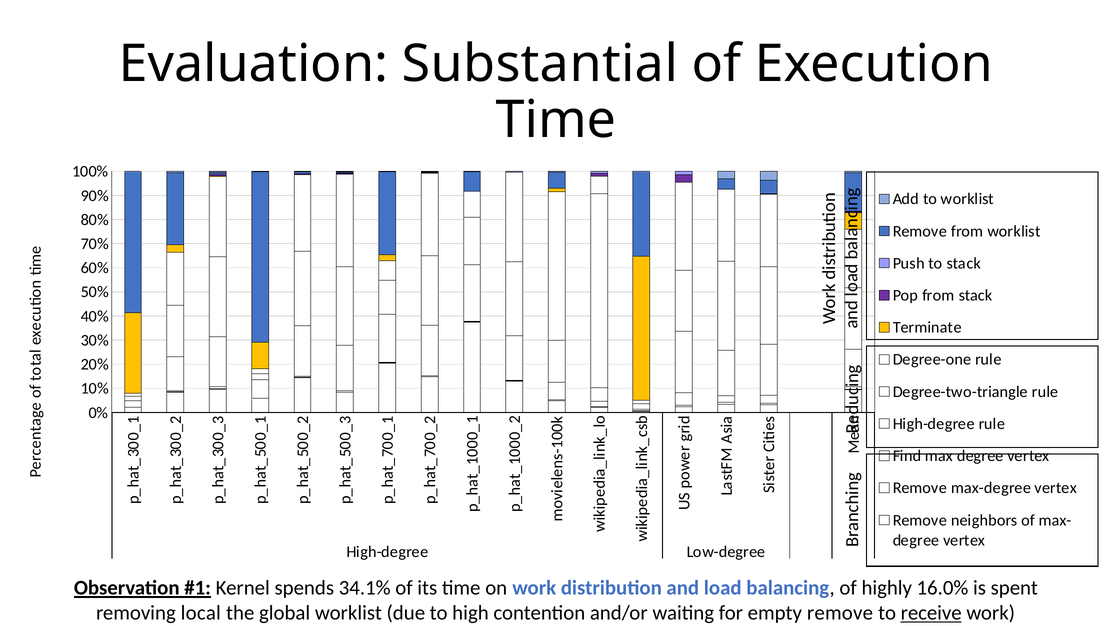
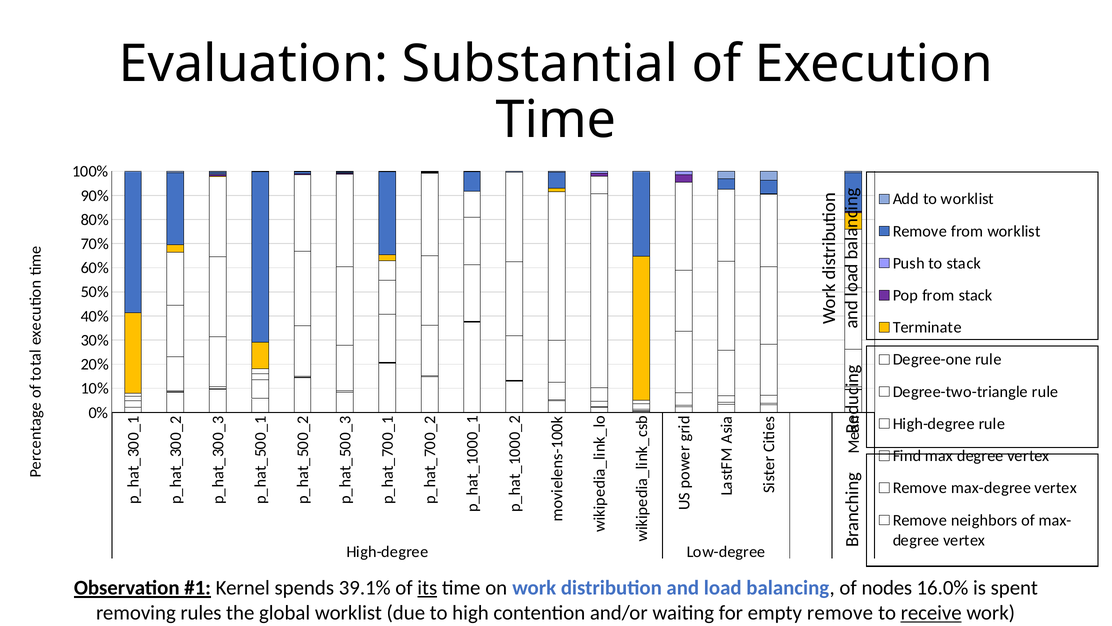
34.1%: 34.1% -> 39.1%
its underline: none -> present
highly: highly -> nodes
local: local -> rules
